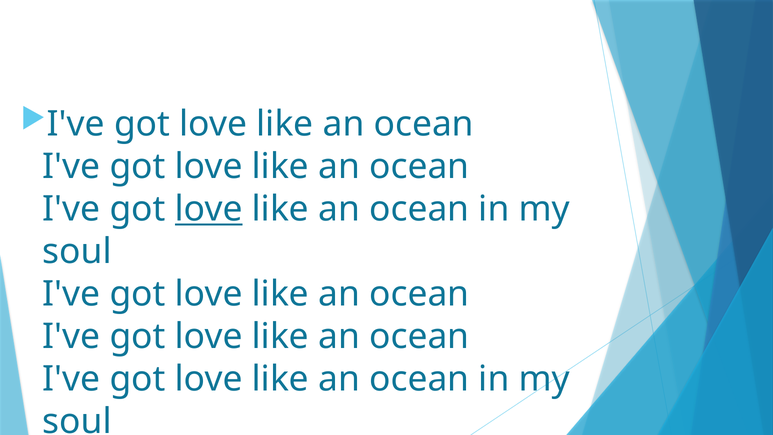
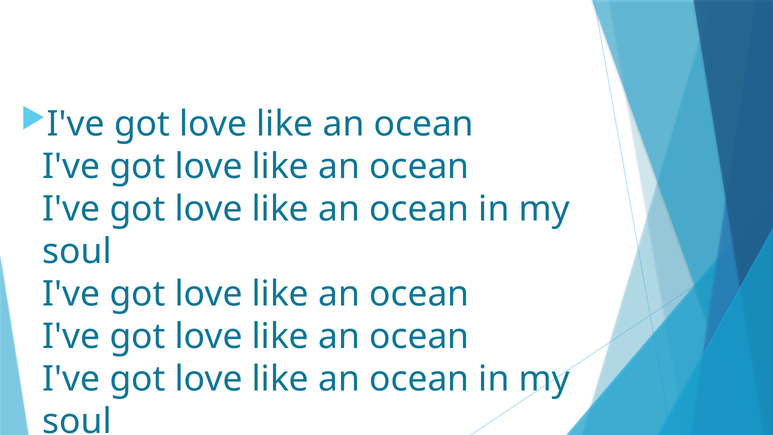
love at (209, 209) underline: present -> none
